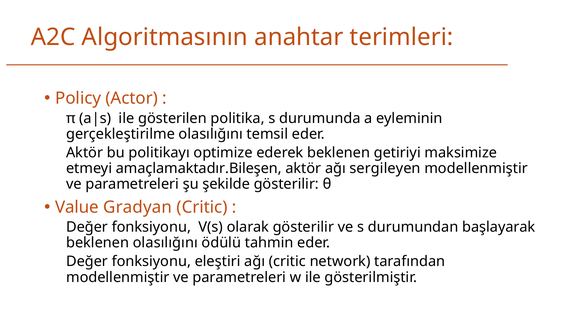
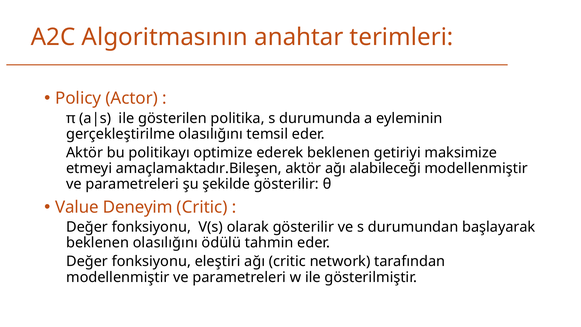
sergileyen: sergileyen -> alabileceği
Gradyan: Gradyan -> Deneyim
